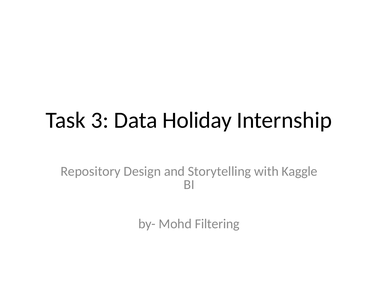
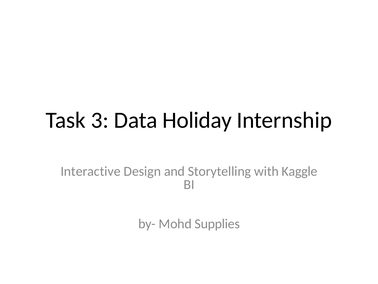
Repository: Repository -> Interactive
Filtering: Filtering -> Supplies
